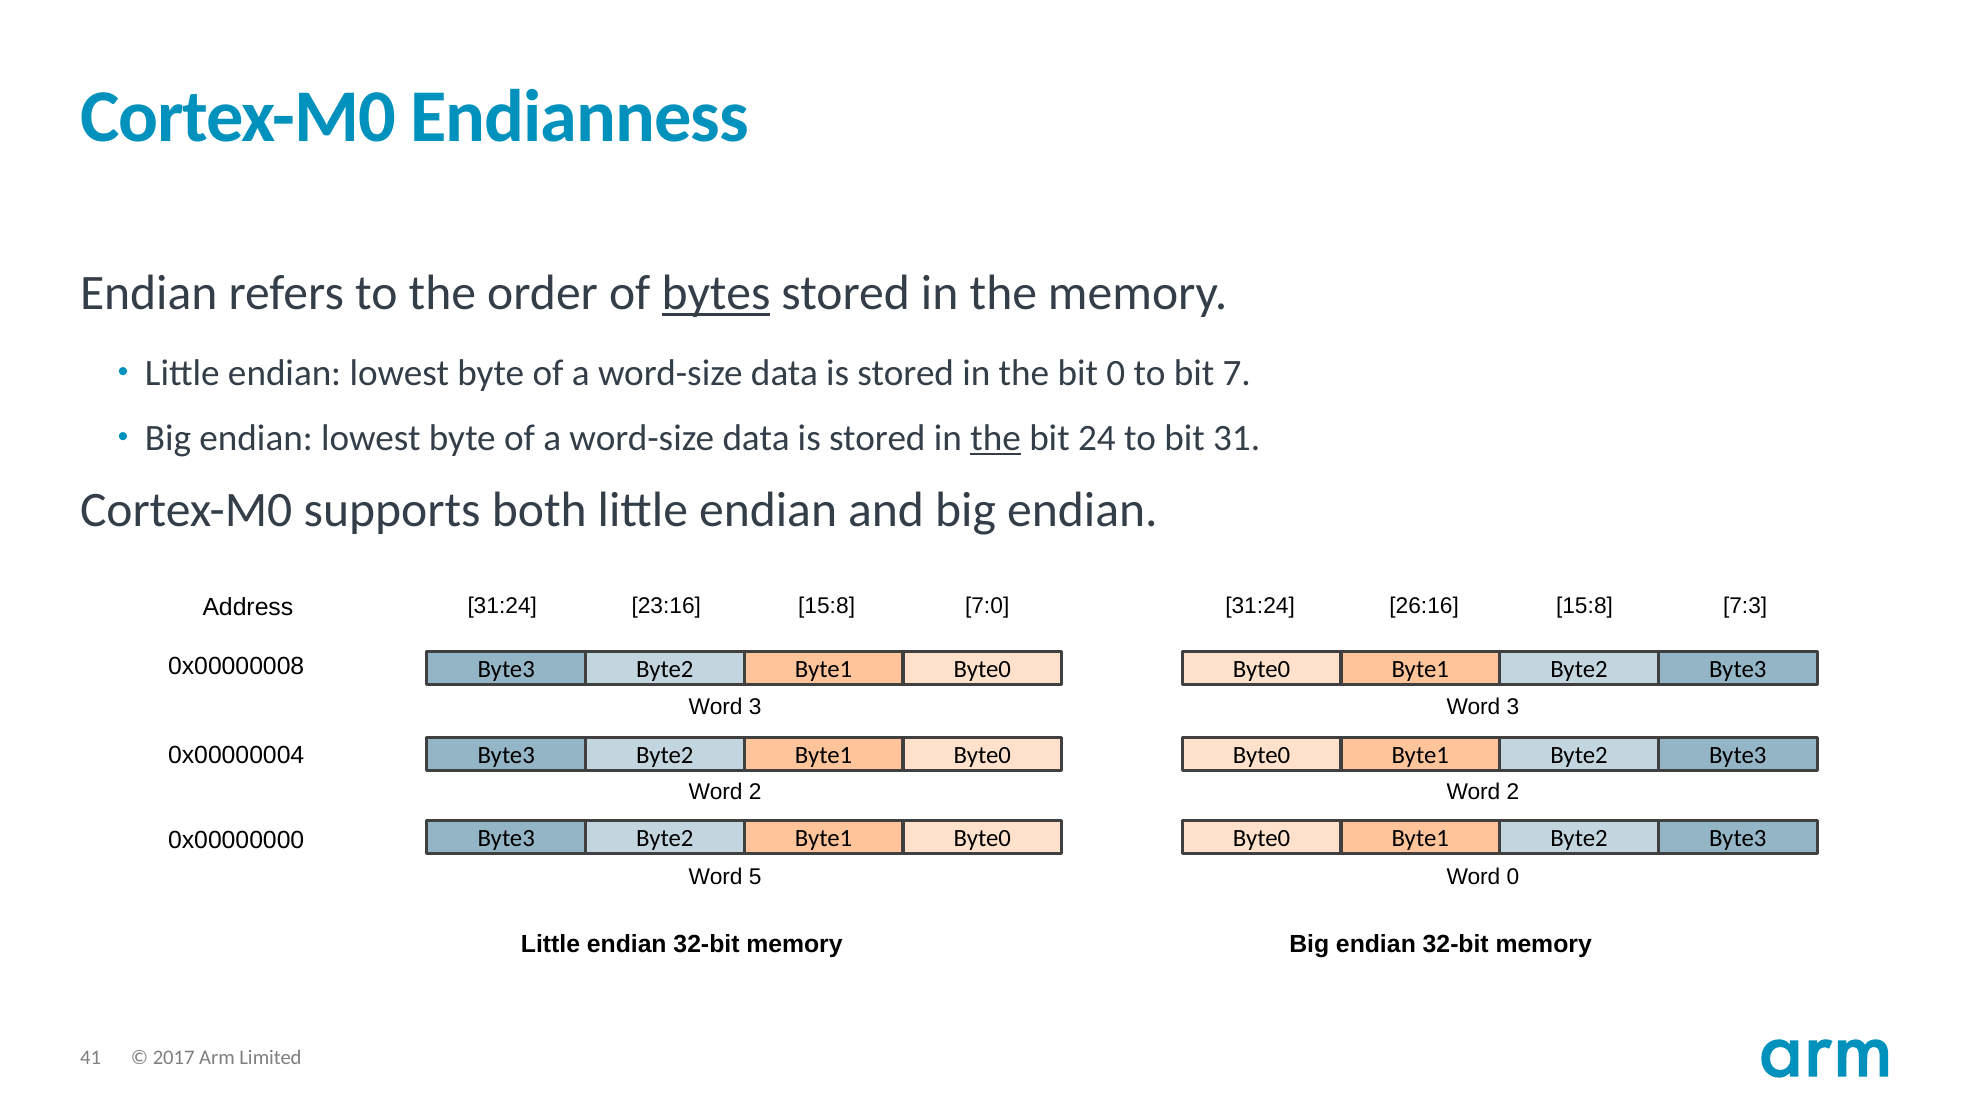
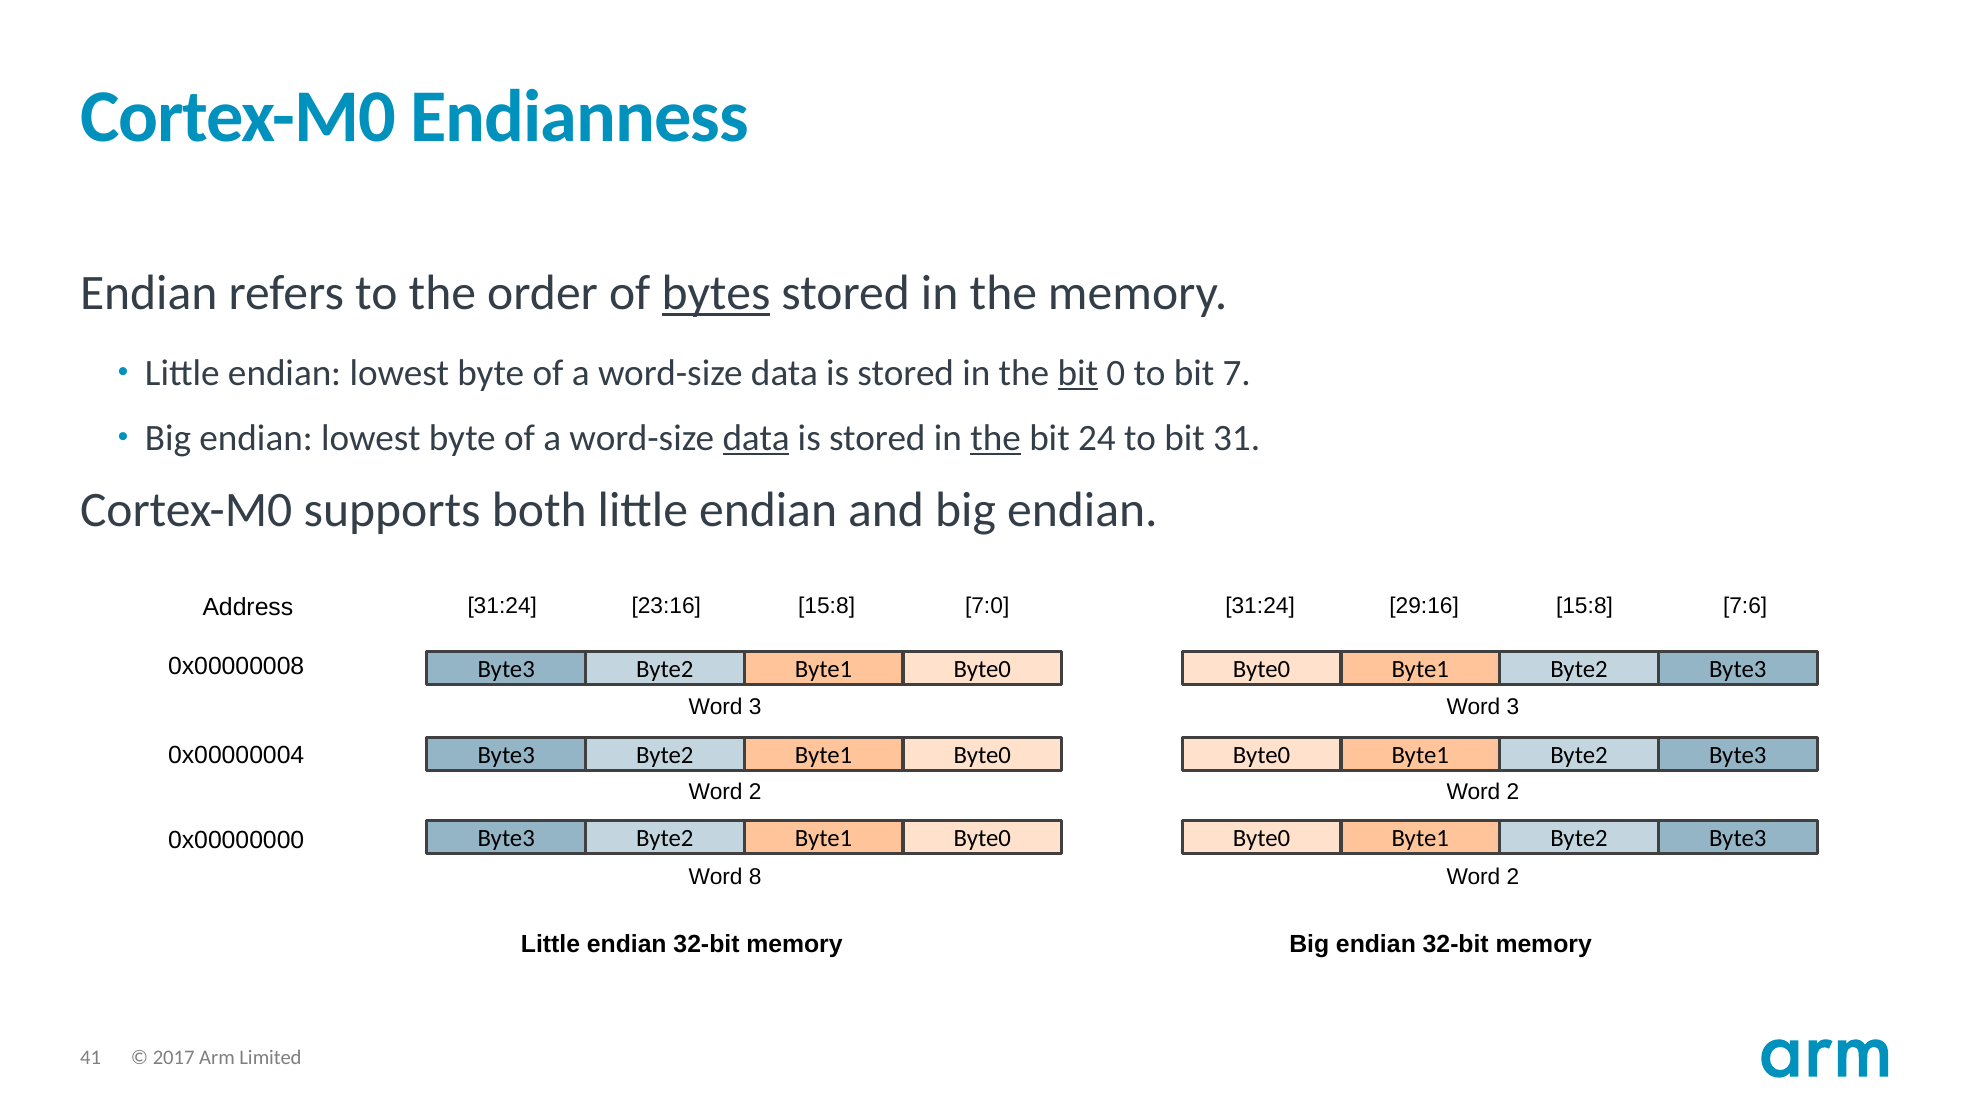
bit at (1078, 373) underline: none -> present
data at (756, 438) underline: none -> present
26:16: 26:16 -> 29:16
7:3: 7:3 -> 7:6
5: 5 -> 8
0 at (1513, 877): 0 -> 2
